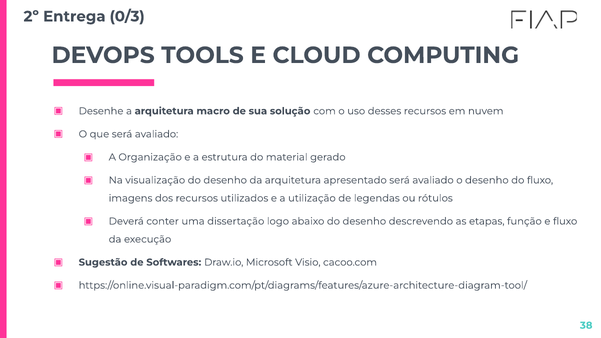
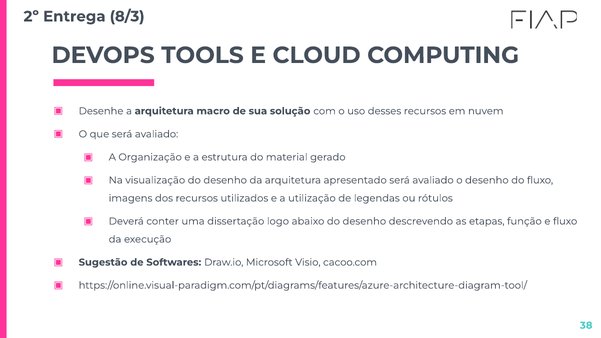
0/3: 0/3 -> 8/3
